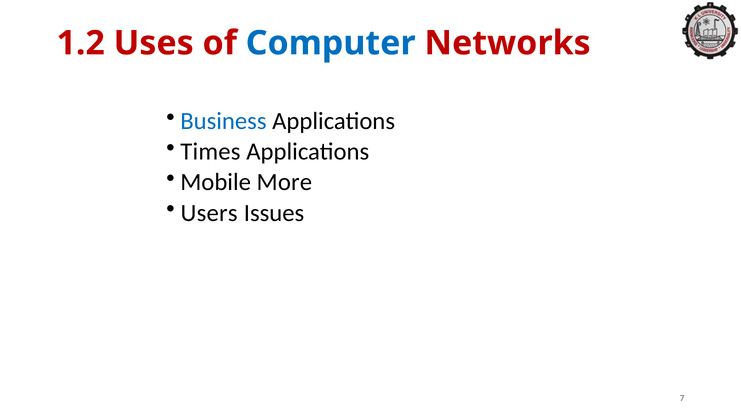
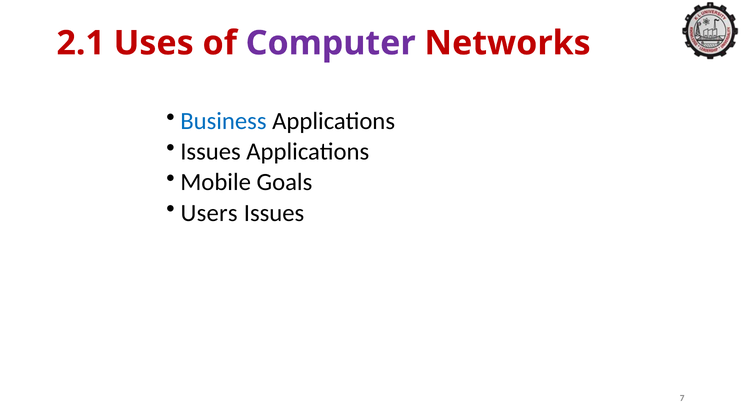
1.2: 1.2 -> 2.1
Computer colour: blue -> purple
Times at (210, 152): Times -> Issues
More: More -> Goals
